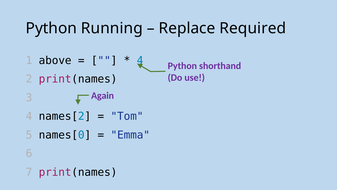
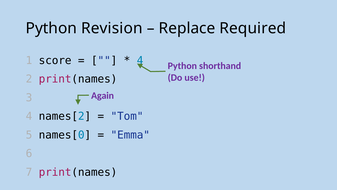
Running: Running -> Revision
above: above -> score
